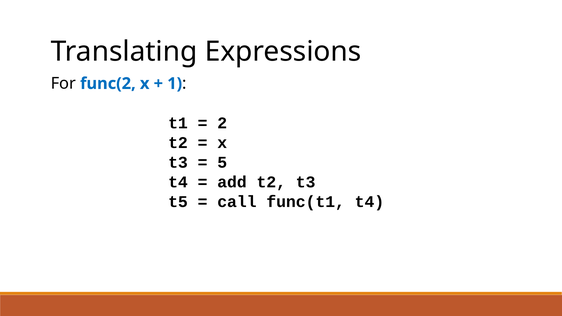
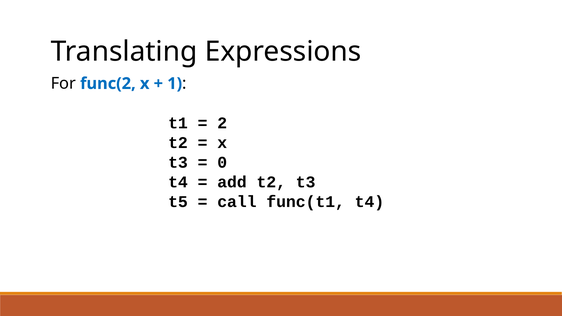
5: 5 -> 0
